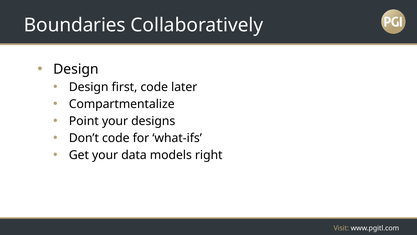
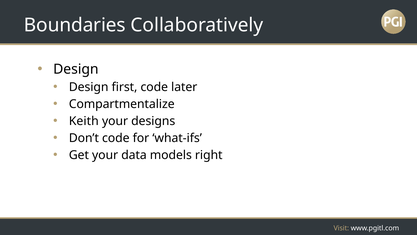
Point: Point -> Keith
